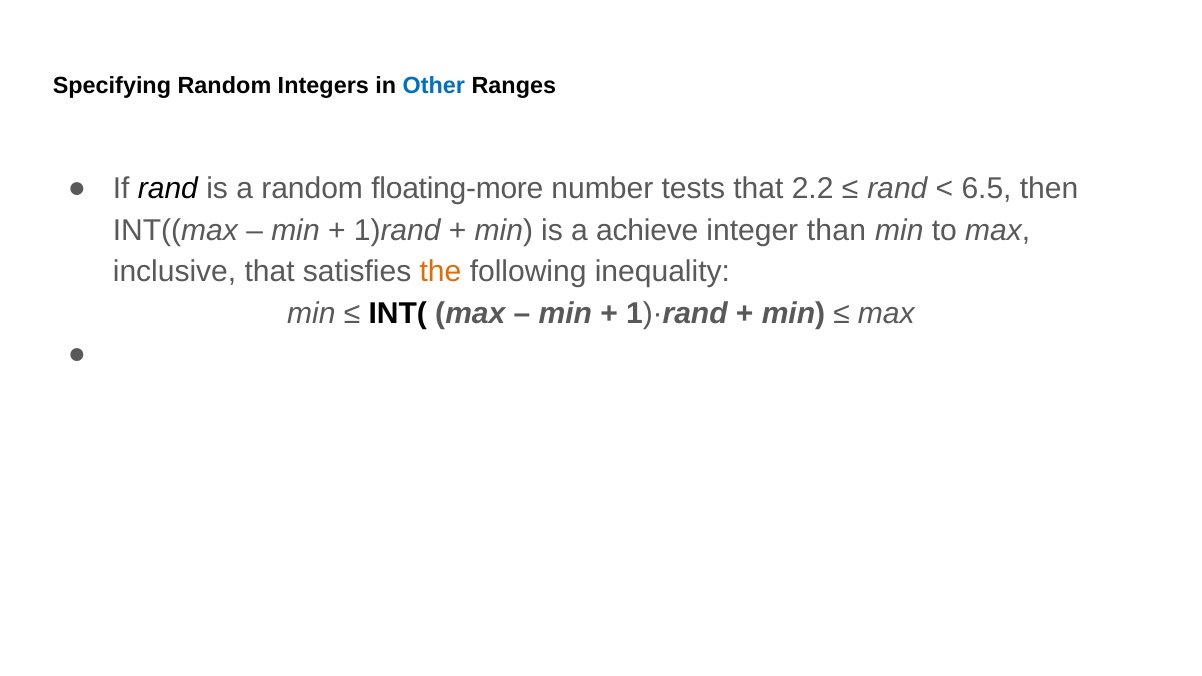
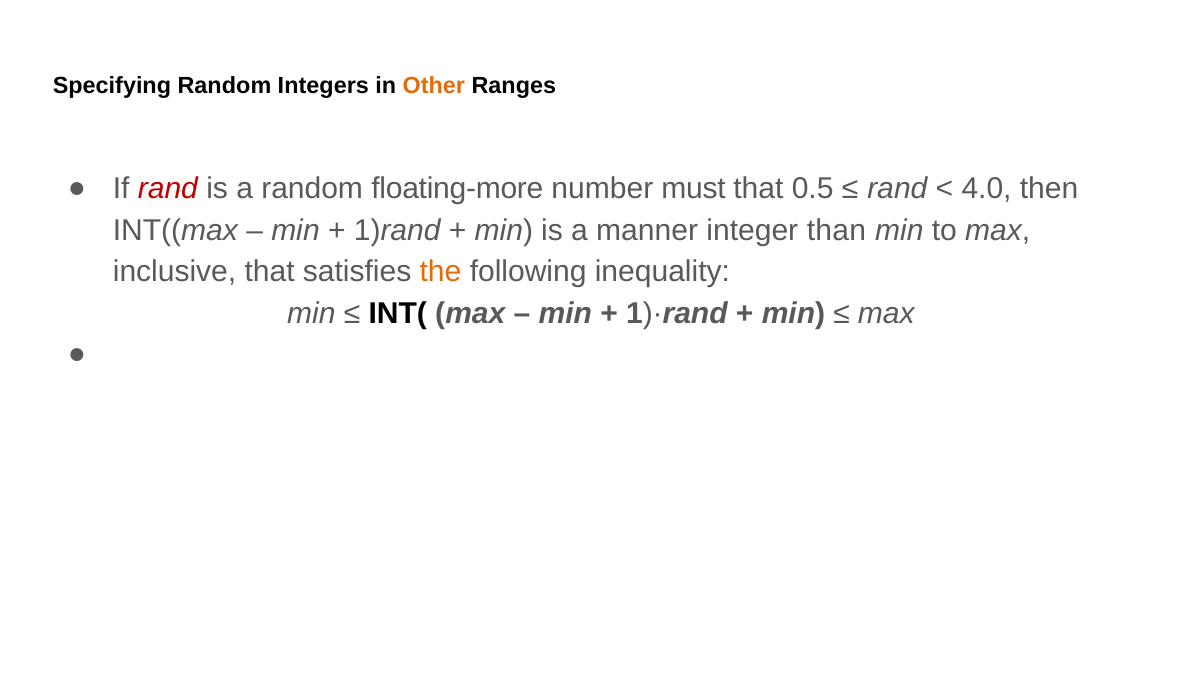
Other colour: blue -> orange
rand at (168, 189) colour: black -> red
tests: tests -> must
2.2: 2.2 -> 0.5
6.5: 6.5 -> 4.0
achieve: achieve -> manner
